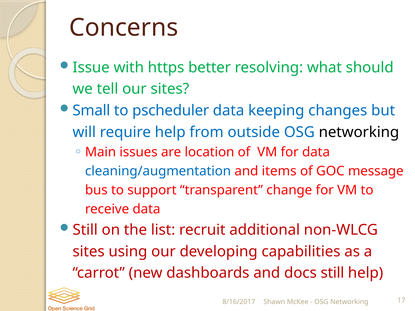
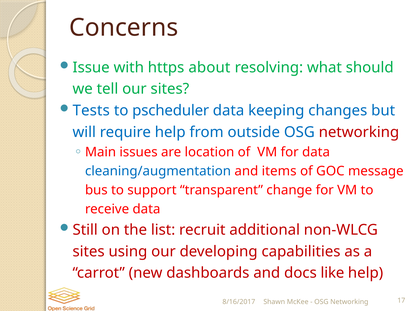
better: better -> about
Small: Small -> Tests
networking at (359, 132) colour: black -> red
docs still: still -> like
